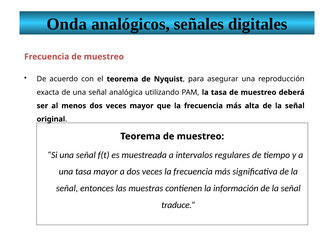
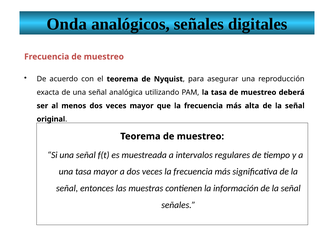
traduce at (178, 205): traduce -> señales
